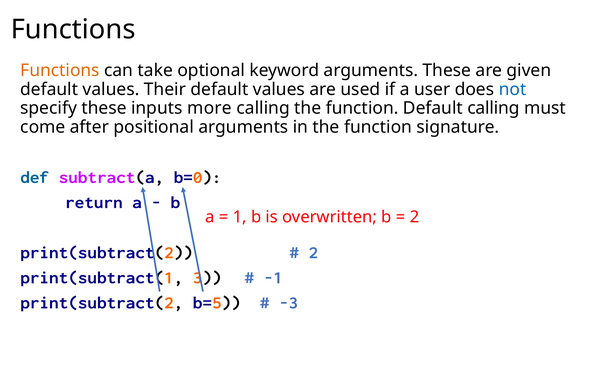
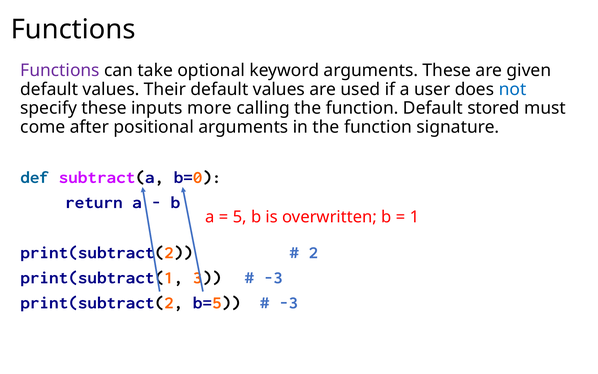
Functions at (60, 70) colour: orange -> purple
Default calling: calling -> stored
1: 1 -> 5
2 at (414, 217): 2 -> 1
-1 at (273, 277): -1 -> -3
